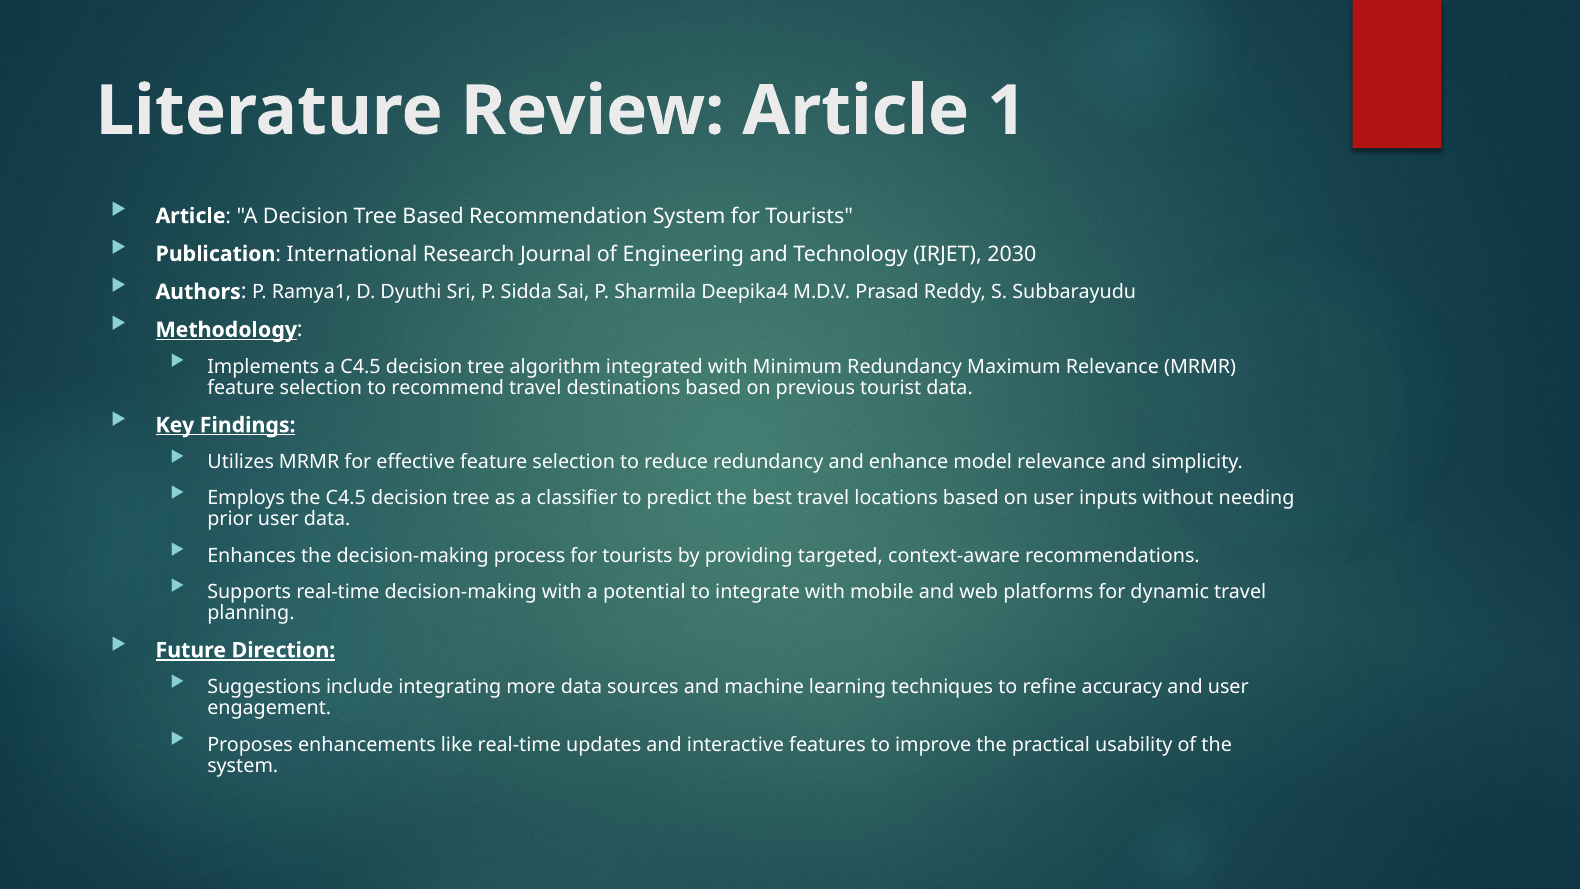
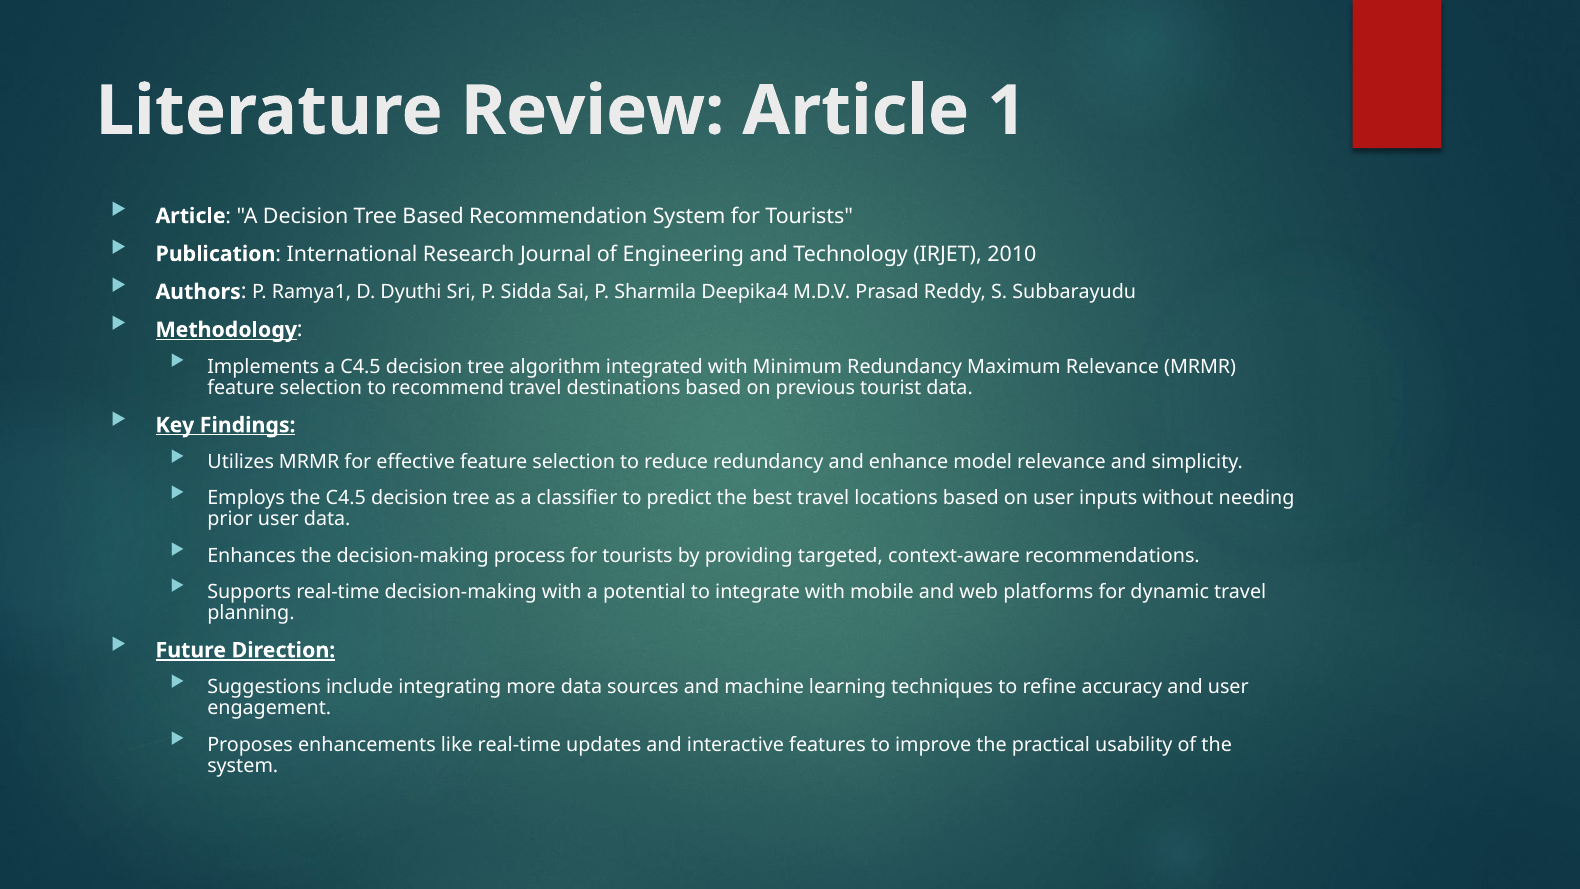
2030: 2030 -> 2010
